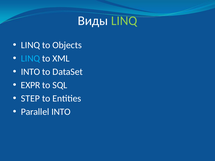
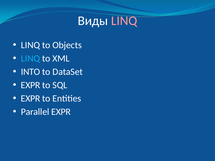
LINQ at (124, 21) colour: light green -> pink
STEP at (30, 99): STEP -> EXPR
Parallel INTO: INTO -> EXPR
